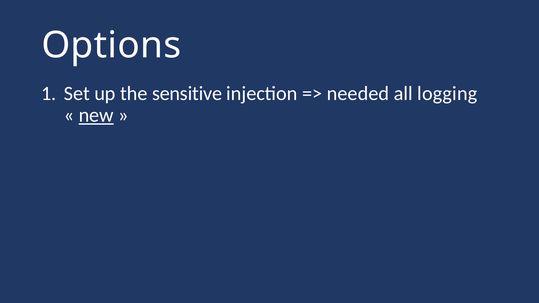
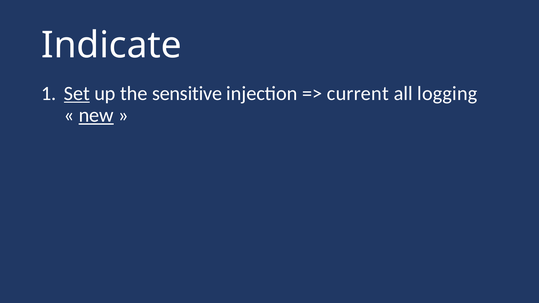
Options: Options -> Indicate
Set underline: none -> present
needed: needed -> current
